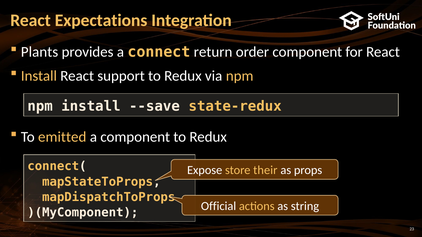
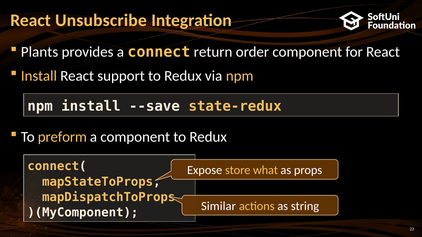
Expectations: Expectations -> Unsubscribe
emitted: emitted -> preform
their: their -> what
Official: Official -> Similar
